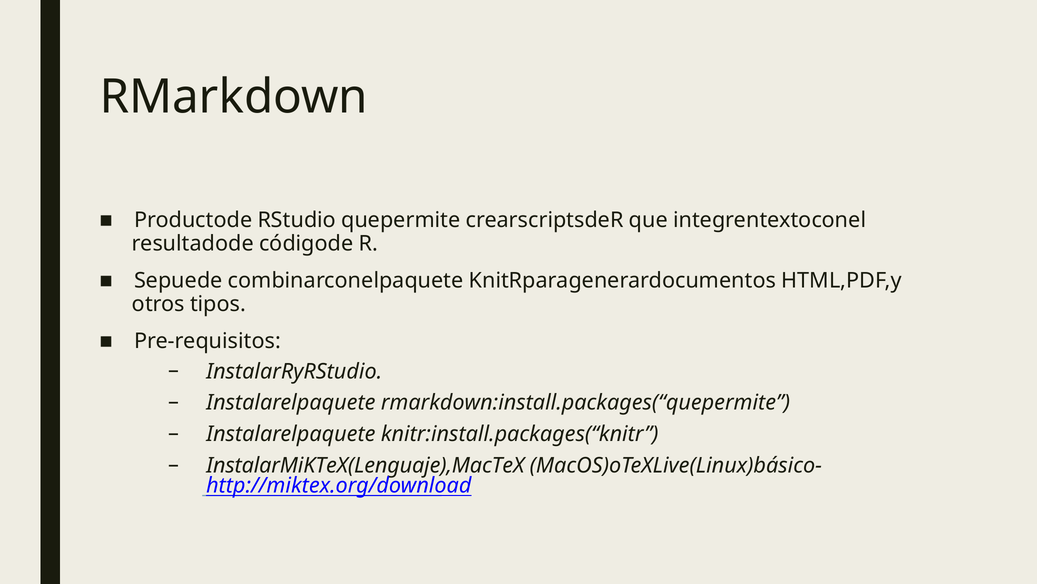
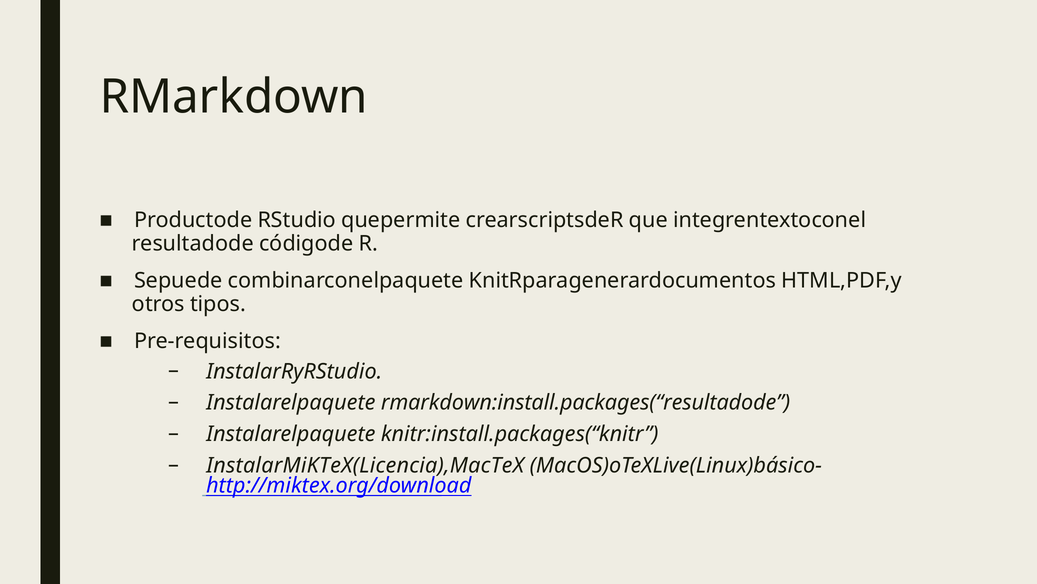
rmarkdown:install.packages(“quepermite: rmarkdown:install.packages(“quepermite -> rmarkdown:install.packages(“resultadode
InstalarMiKTeX(Lenguaje),MacTeX: InstalarMiKTeX(Lenguaje),MacTeX -> InstalarMiKTeX(Licencia),MacTeX
